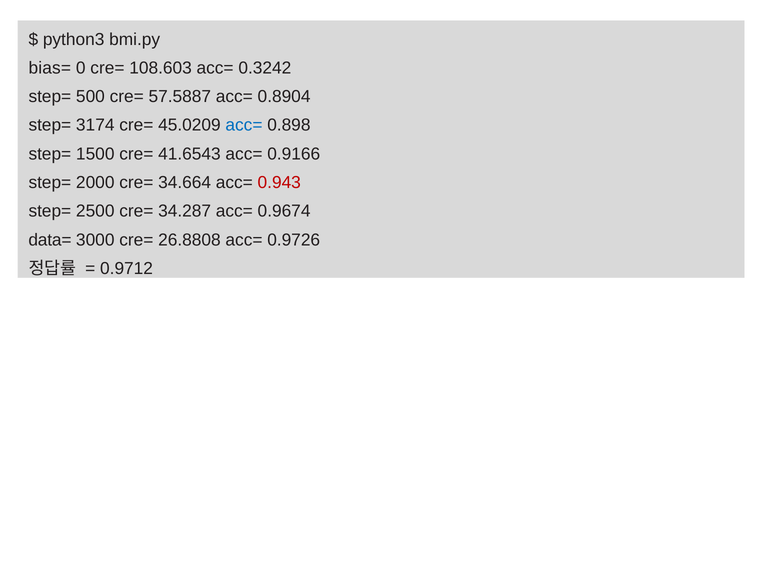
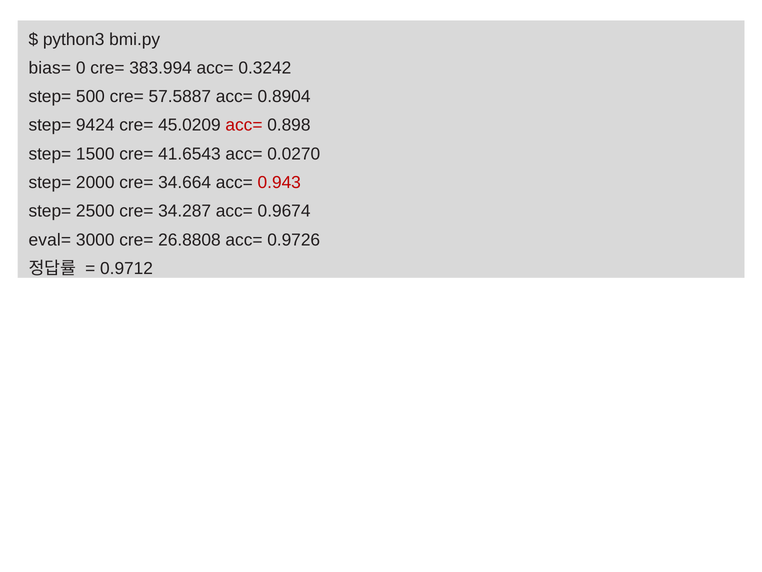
108.603: 108.603 -> 383.994
3174: 3174 -> 9424
acc= at (244, 125) colour: blue -> red
0.9166: 0.9166 -> 0.0270
data=: data= -> eval=
